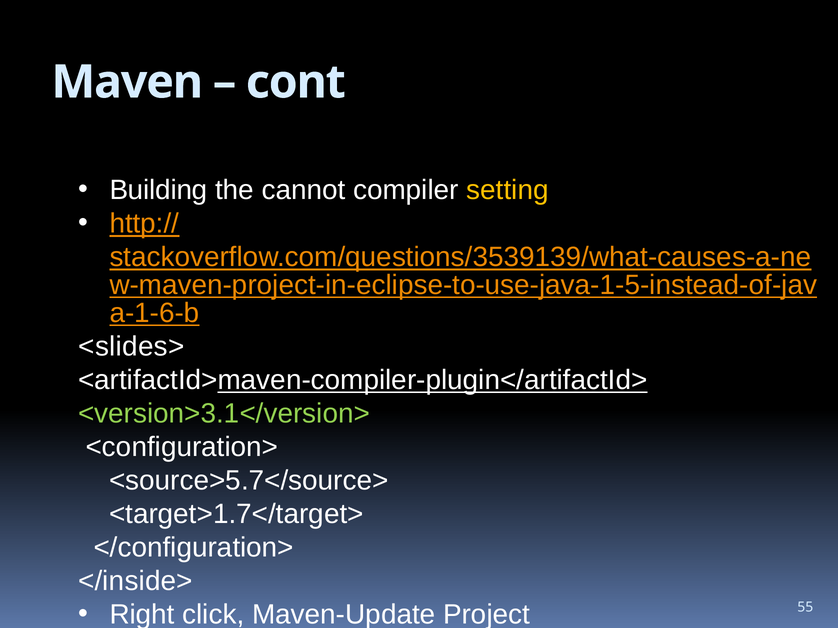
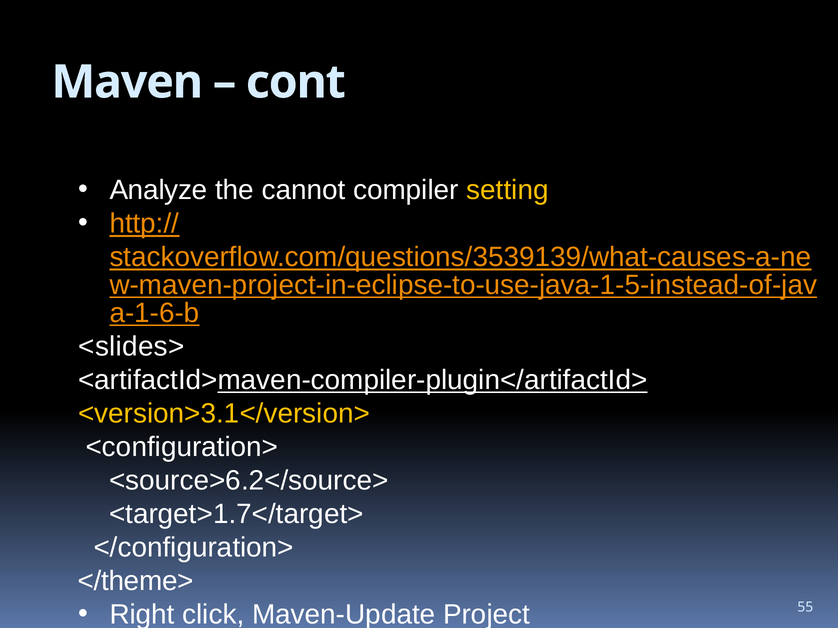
Building: Building -> Analyze
<version>3.1</version> colour: light green -> yellow
<source>5.7</source>: <source>5.7</source> -> <source>6.2</source>
</inside>: </inside> -> </theme>
